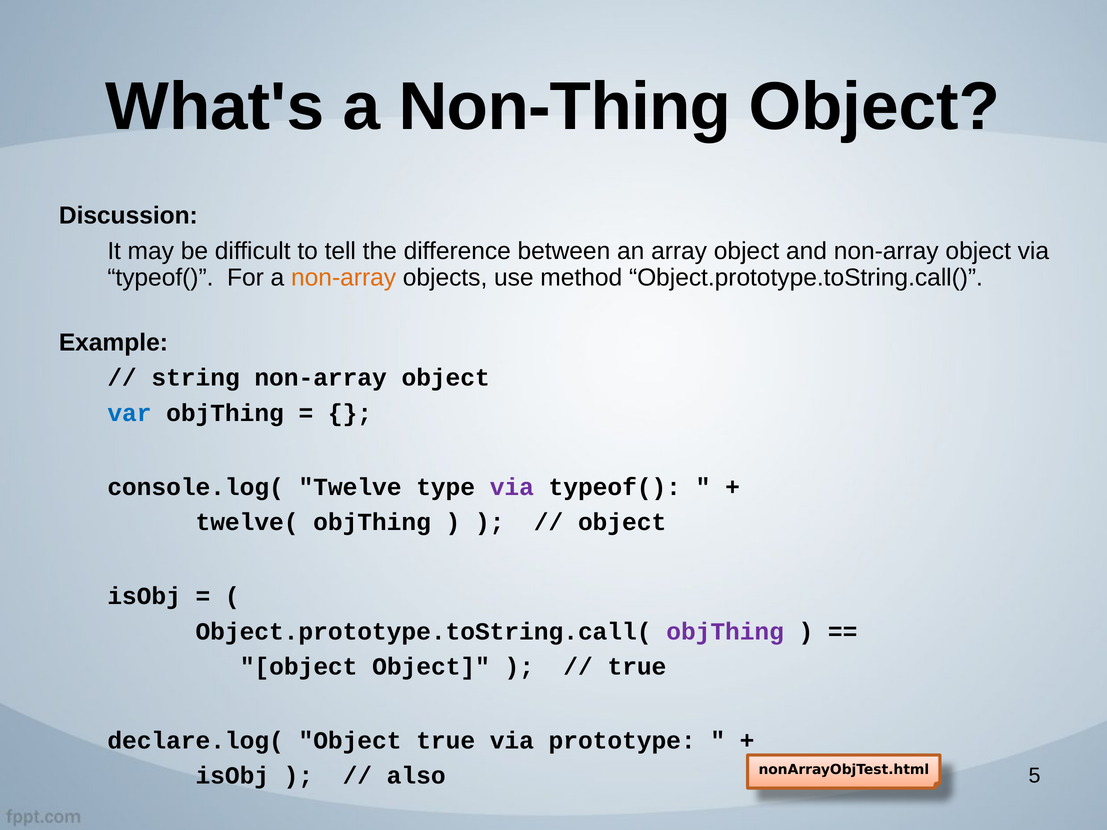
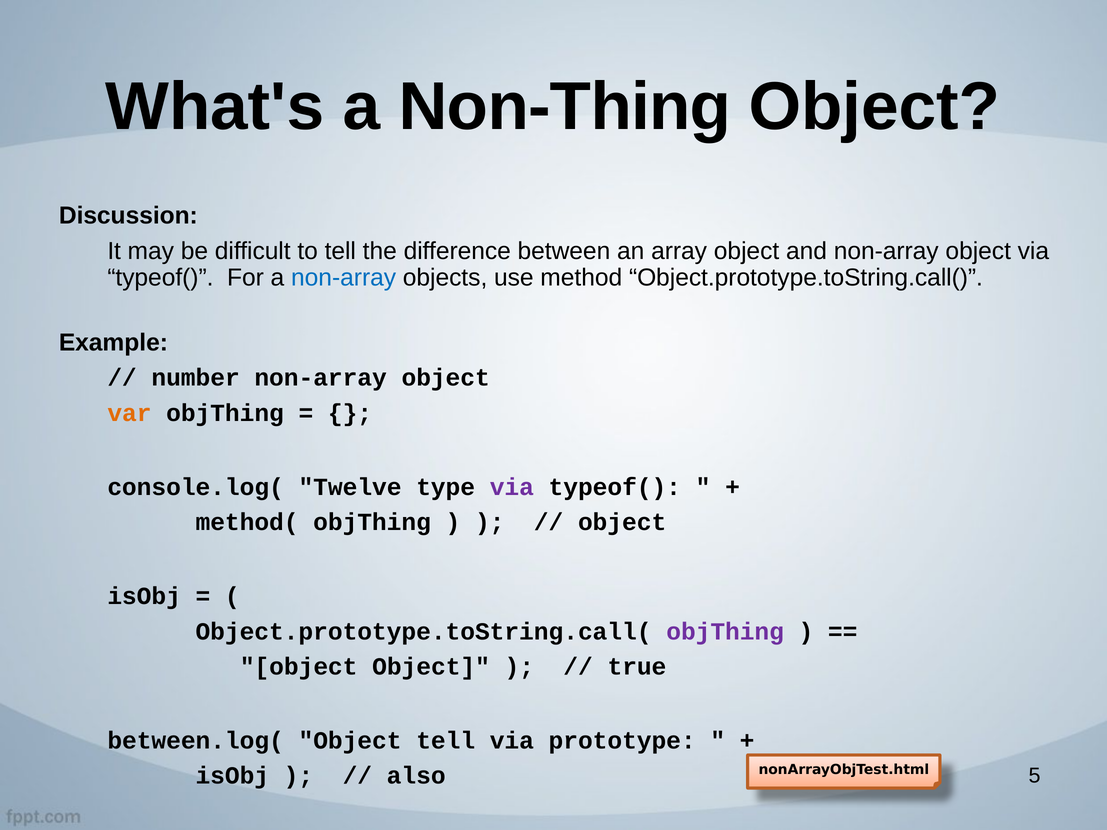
non-array at (344, 278) colour: orange -> blue
string: string -> number
var colour: blue -> orange
twelve(: twelve( -> method(
declare.log(: declare.log( -> between.log(
Object true: true -> tell
